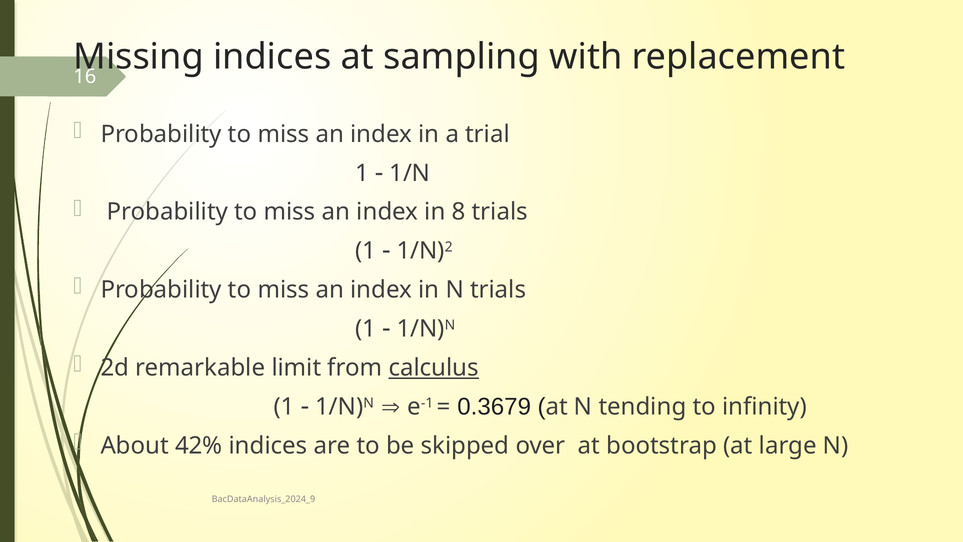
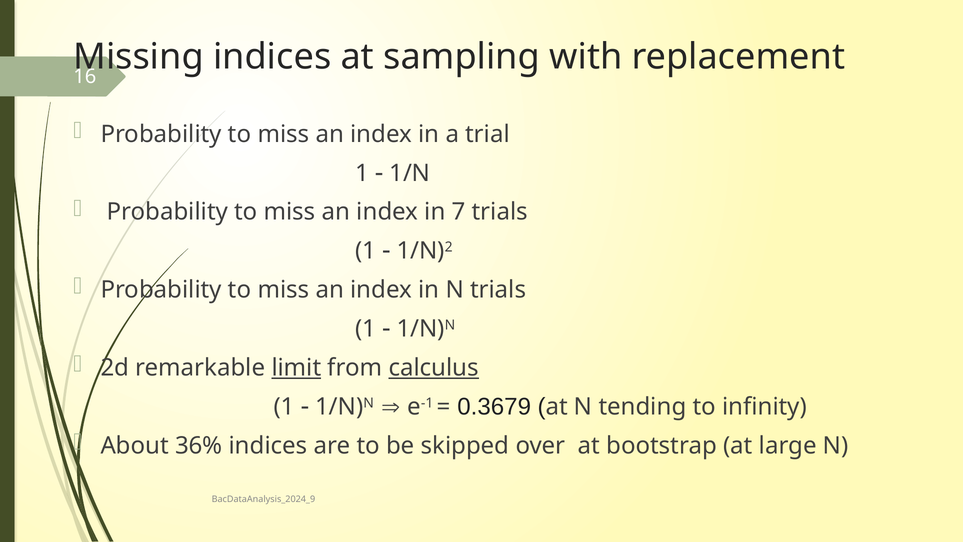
8: 8 -> 7
limit underline: none -> present
42%: 42% -> 36%
